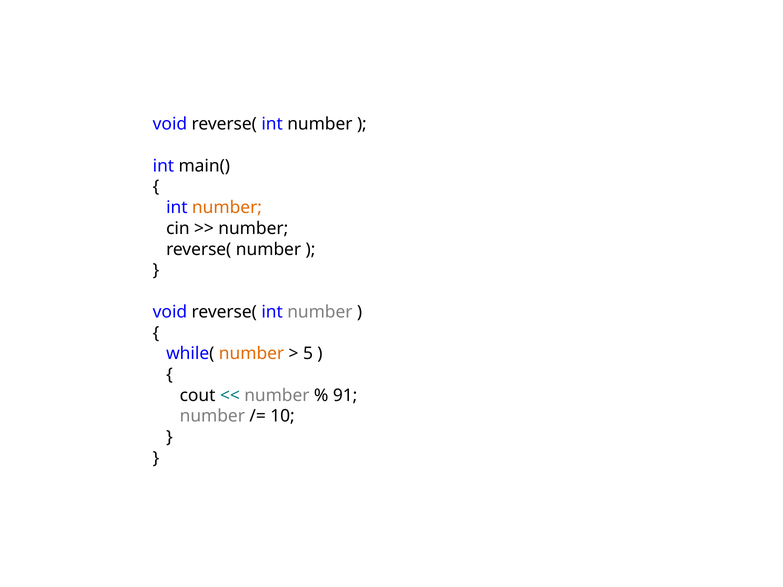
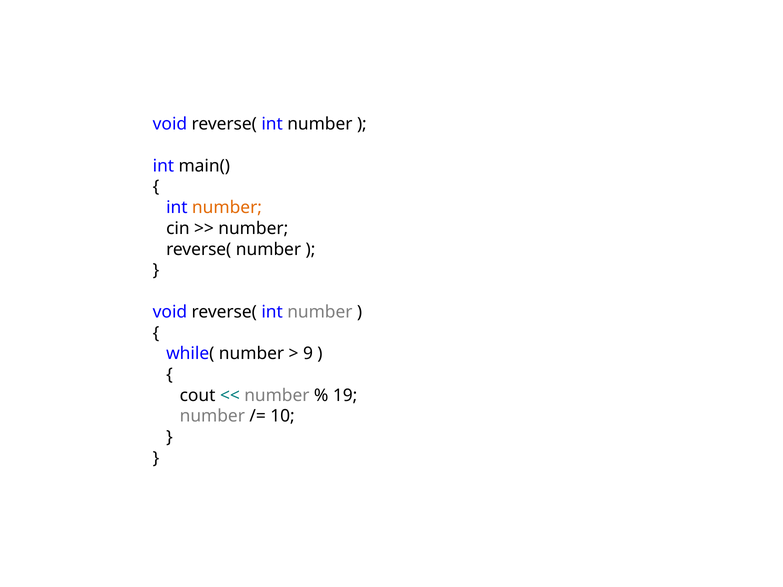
number at (251, 354) colour: orange -> black
5: 5 -> 9
91: 91 -> 19
